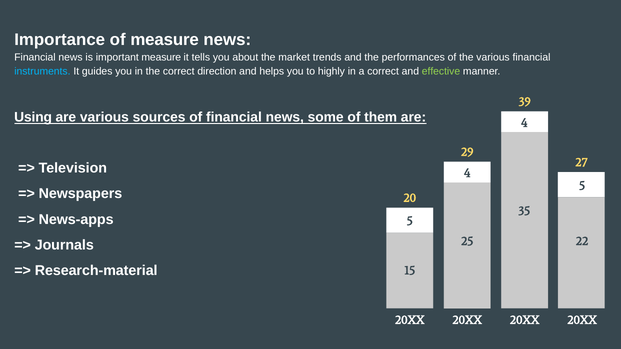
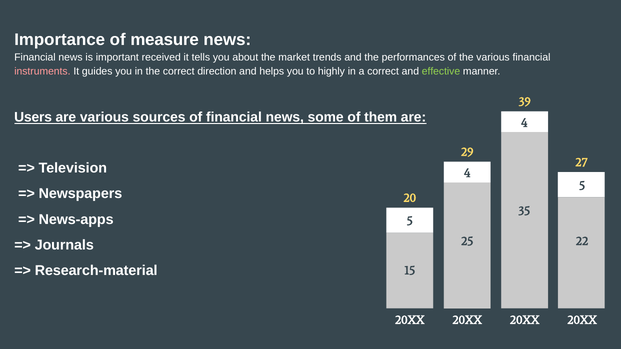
important measure: measure -> received
instruments colour: light blue -> pink
Using: Using -> Users
